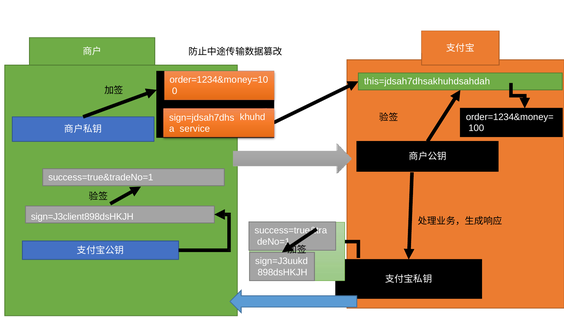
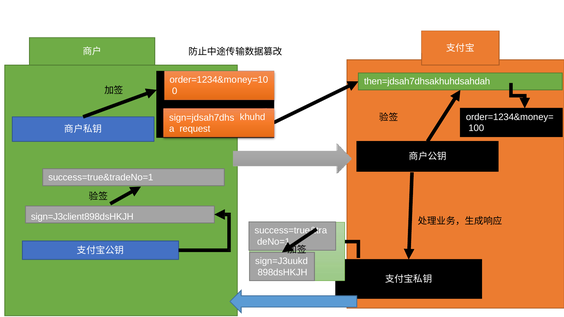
this=jdsah7dhsakhuhdsahdah: this=jdsah7dhsakhuhdsahdah -> then=jdsah7dhsakhuhdsahdah
service: service -> request
